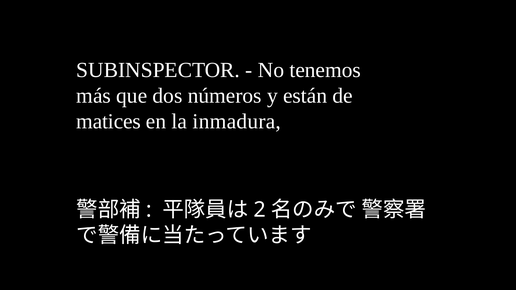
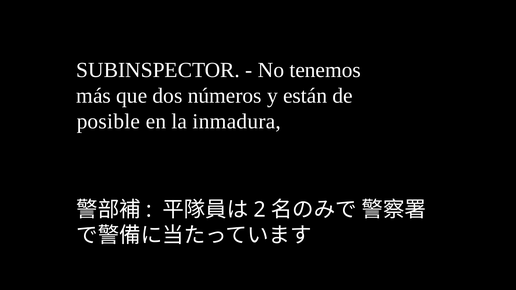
matices: matices -> posible
